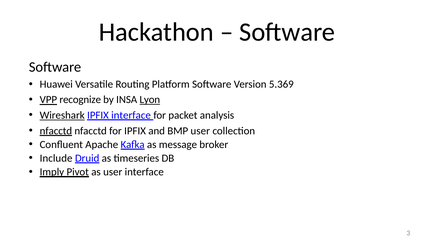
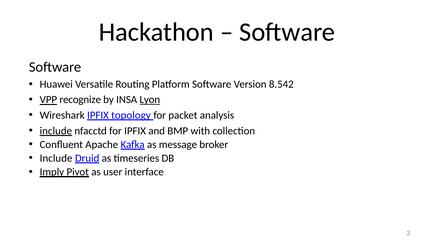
5.369: 5.369 -> 8.542
Wireshark underline: present -> none
IPFIX interface: interface -> topology
nfacctd at (56, 131): nfacctd -> include
BMP user: user -> with
